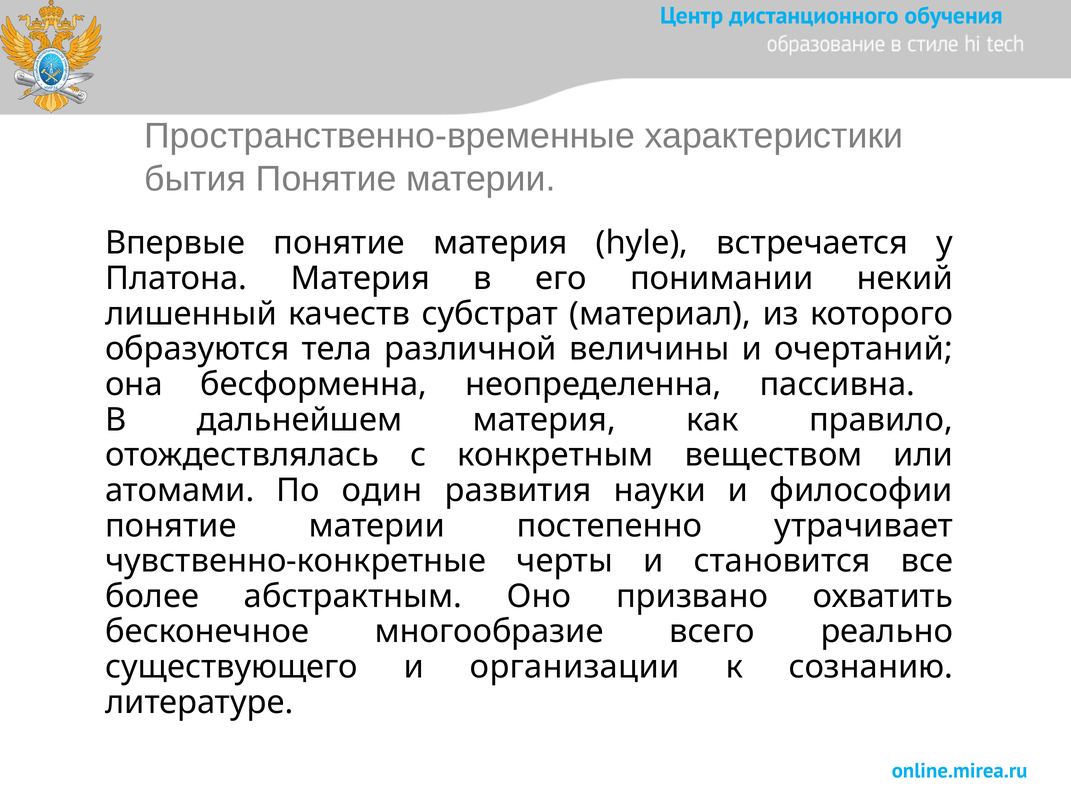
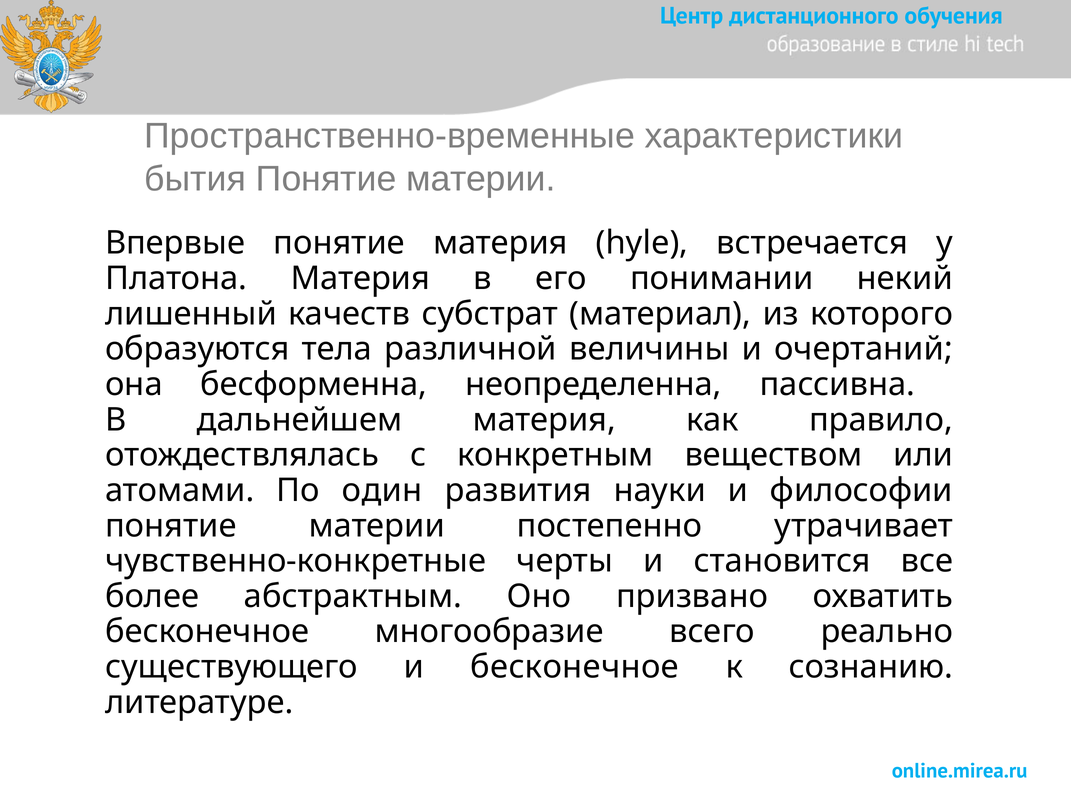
и организации: организации -> бесконечное
